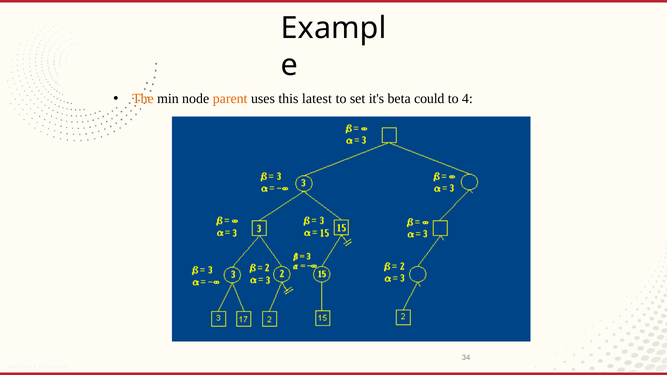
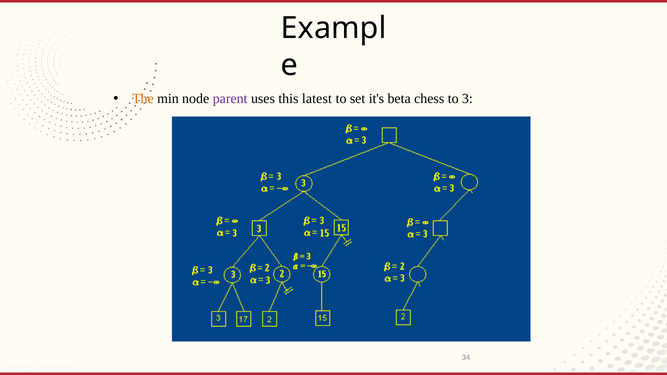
parent colour: orange -> purple
could: could -> chess
4: 4 -> 3
